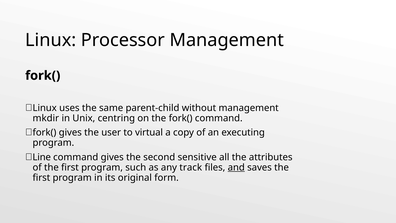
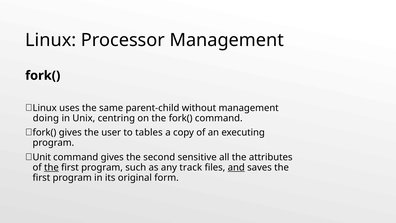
mkdir: mkdir -> doing
virtual: virtual -> tables
Line: Line -> Unit
the at (51, 167) underline: none -> present
